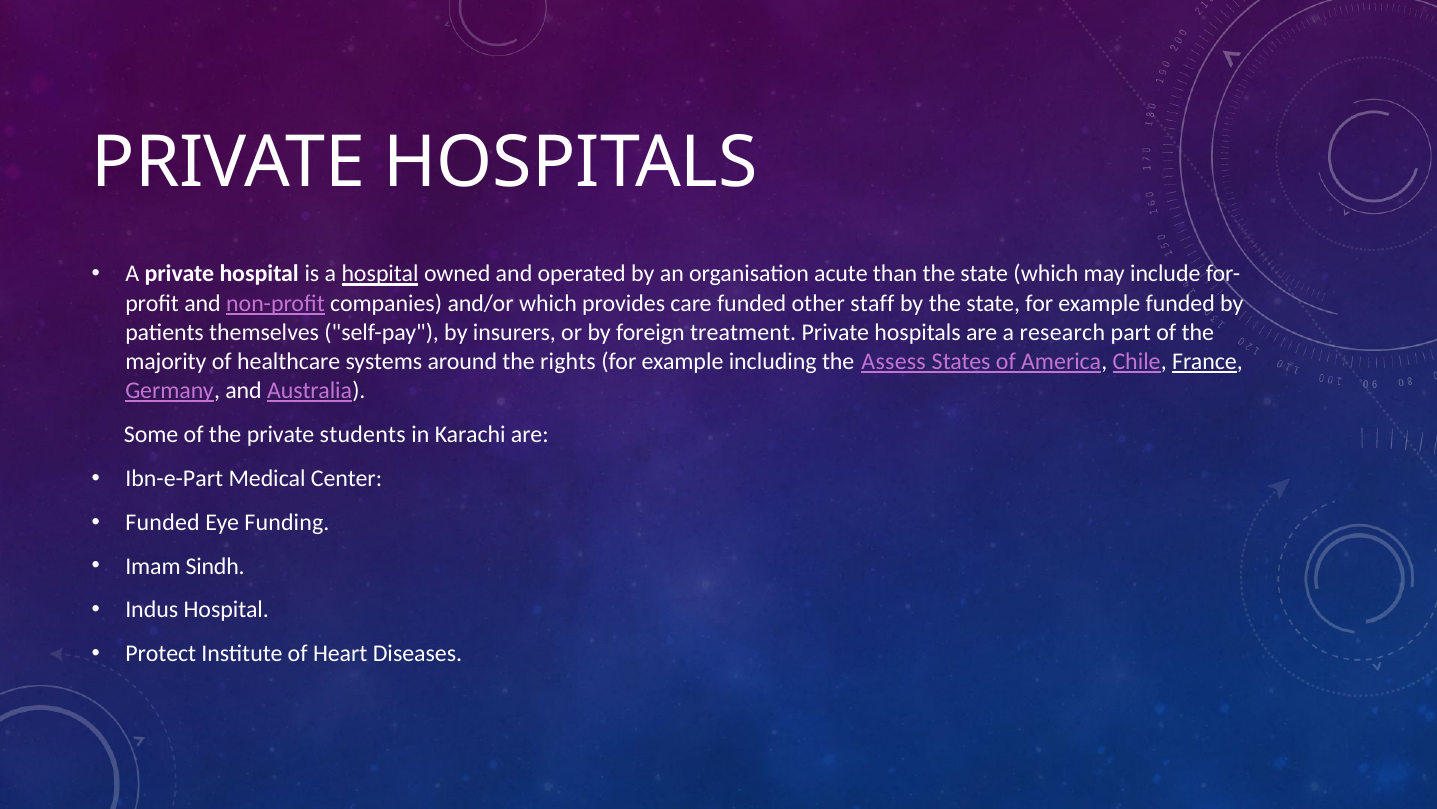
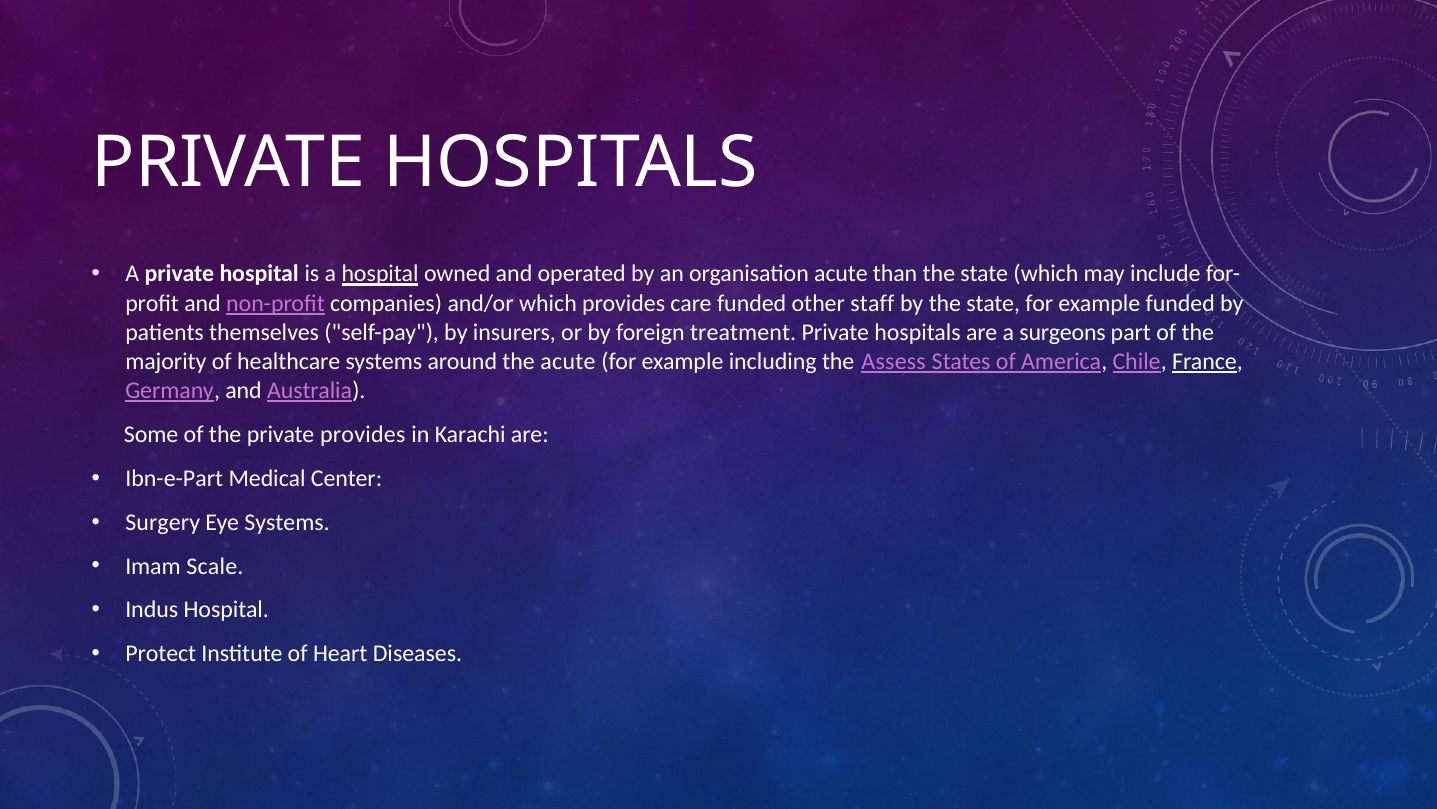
research: research -> surgeons
the rights: rights -> acute
private students: students -> provides
Funded at (163, 522): Funded -> Surgery
Eye Funding: Funding -> Systems
Sindh: Sindh -> Scale
